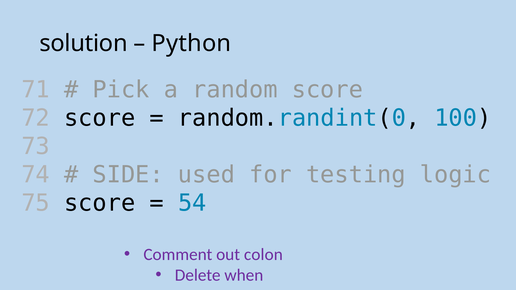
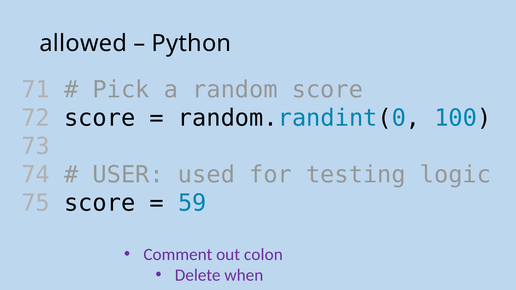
solution: solution -> allowed
SIDE: SIDE -> USER
54: 54 -> 59
